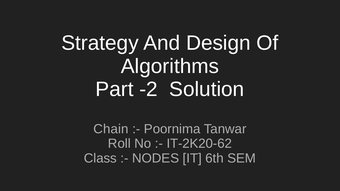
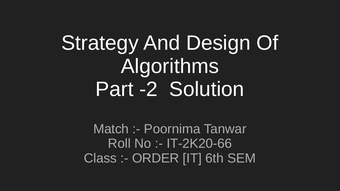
Chain: Chain -> Match
IT-2K20-62: IT-2K20-62 -> IT-2K20-66
NODES: NODES -> ORDER
